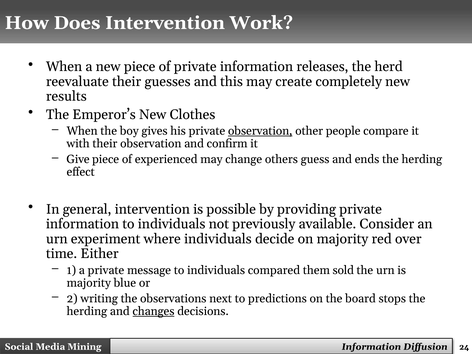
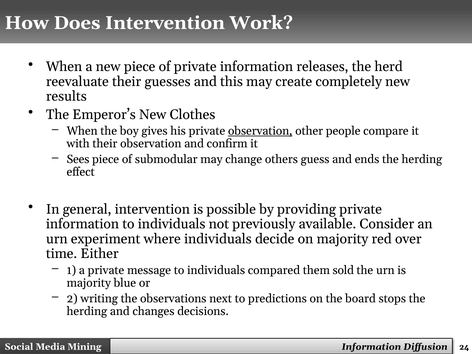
Give: Give -> Sees
experienced: experienced -> submodular
changes underline: present -> none
